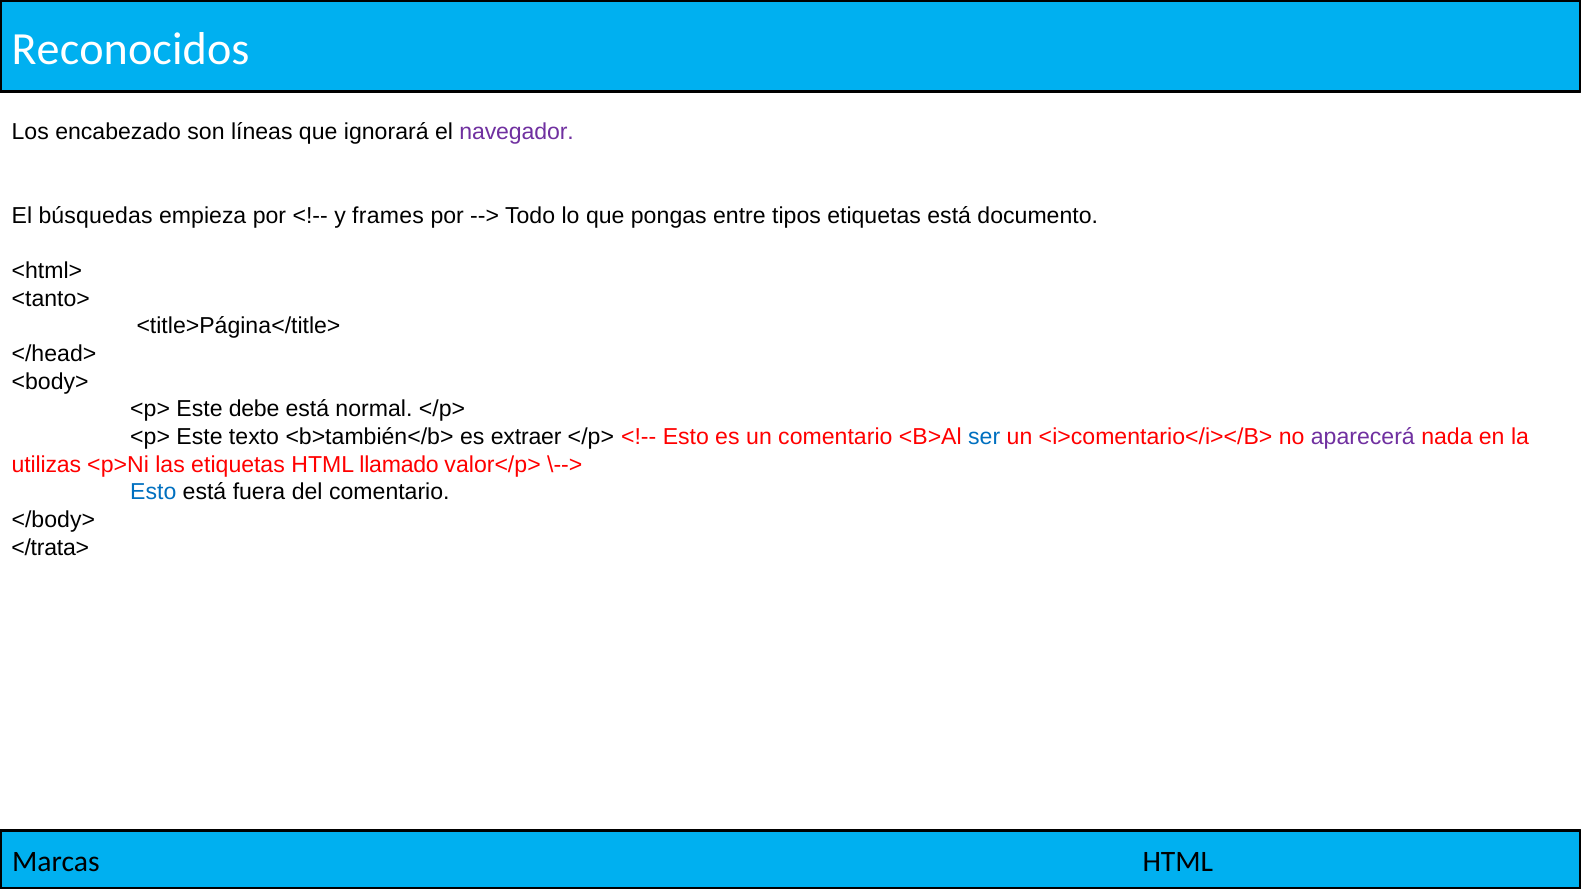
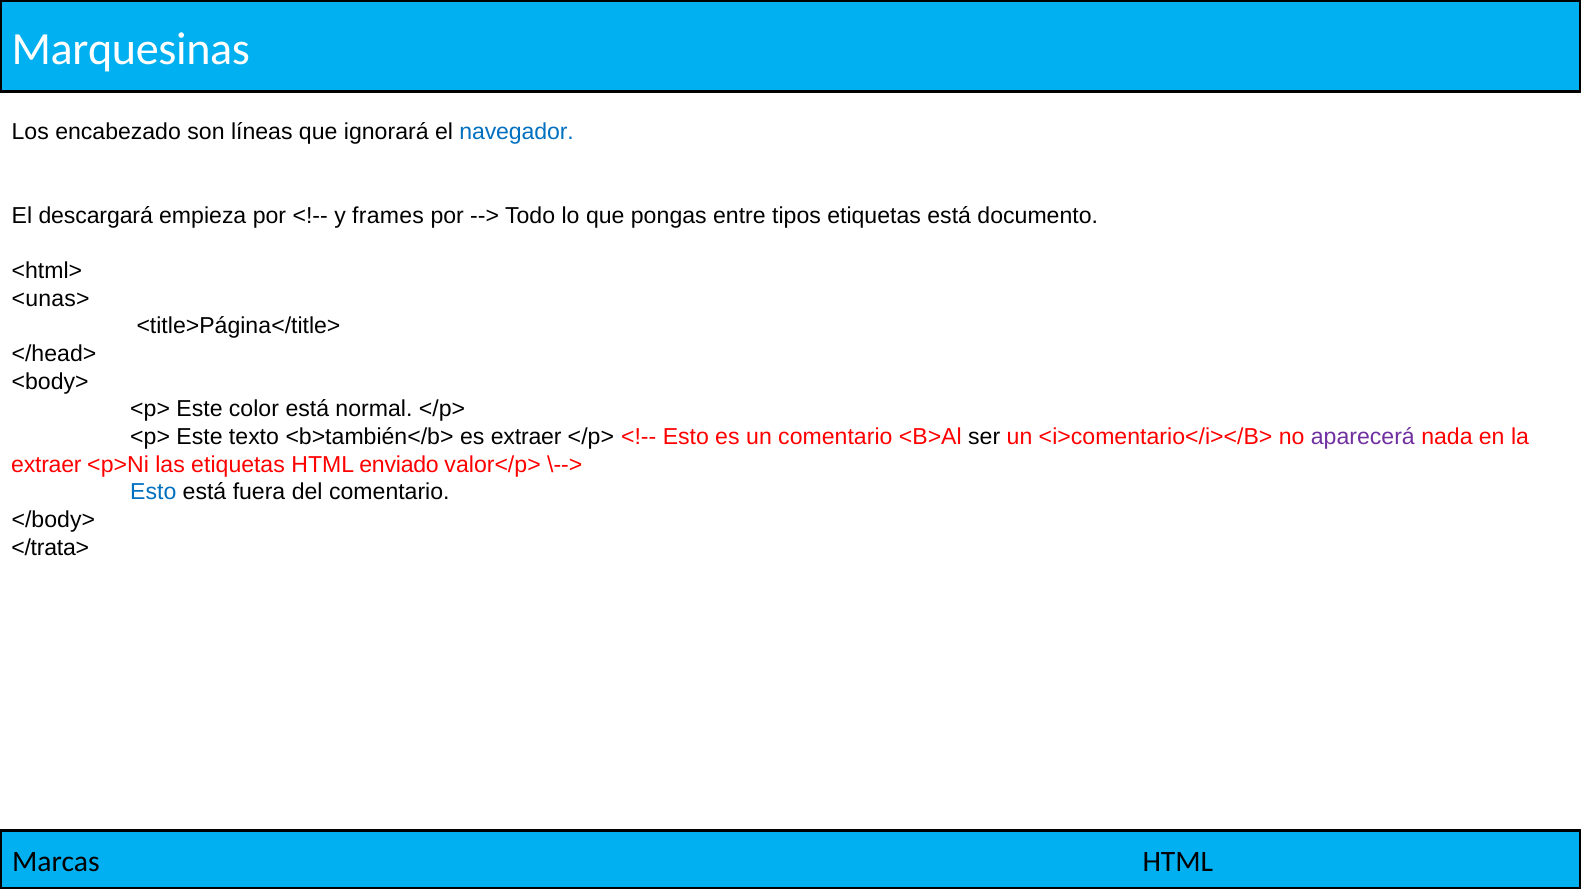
Reconocidos: Reconocidos -> Marquesinas
navegador colour: purple -> blue
búsquedas: búsquedas -> descargará
<tanto>: <tanto> -> <unas>
debe: debe -> color
ser colour: blue -> black
utilizas at (46, 465): utilizas -> extraer
llamado: llamado -> enviado
